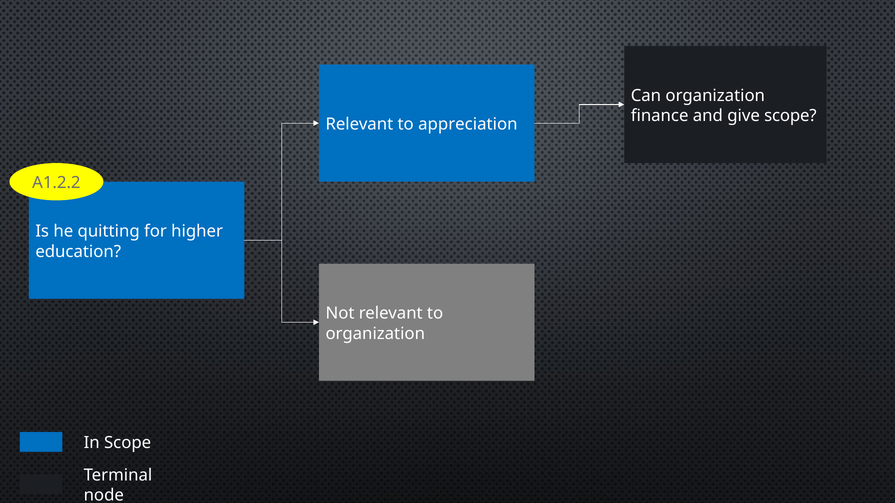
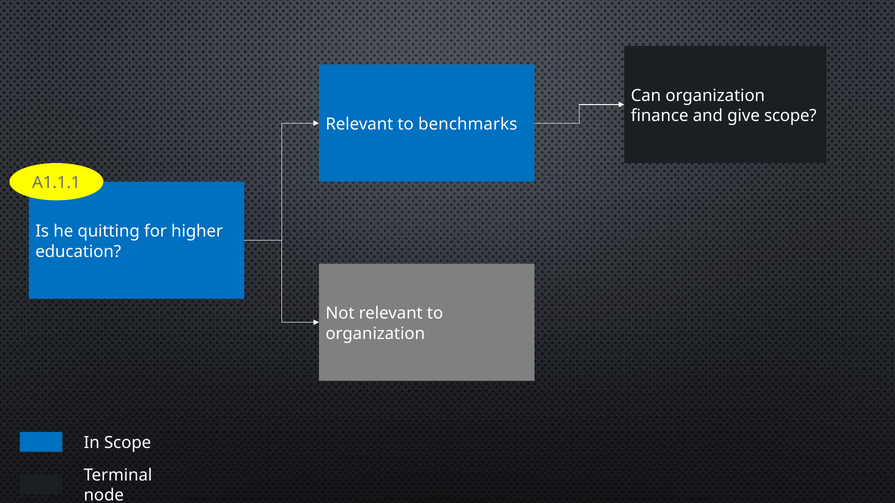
appreciation: appreciation -> benchmarks
A1.2.2: A1.2.2 -> A1.1.1
